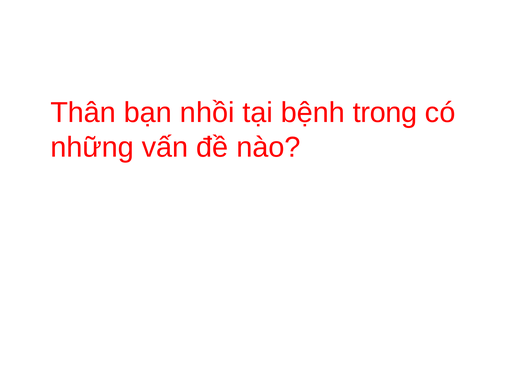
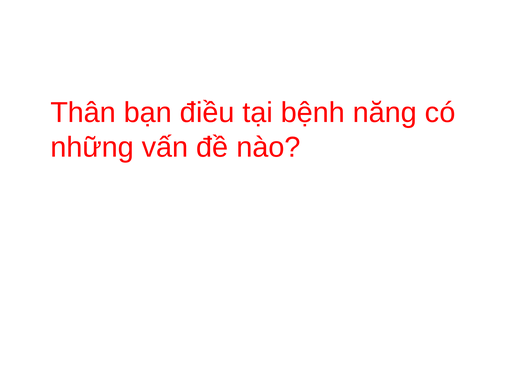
nhồi: nhồi -> điều
trong: trong -> năng
